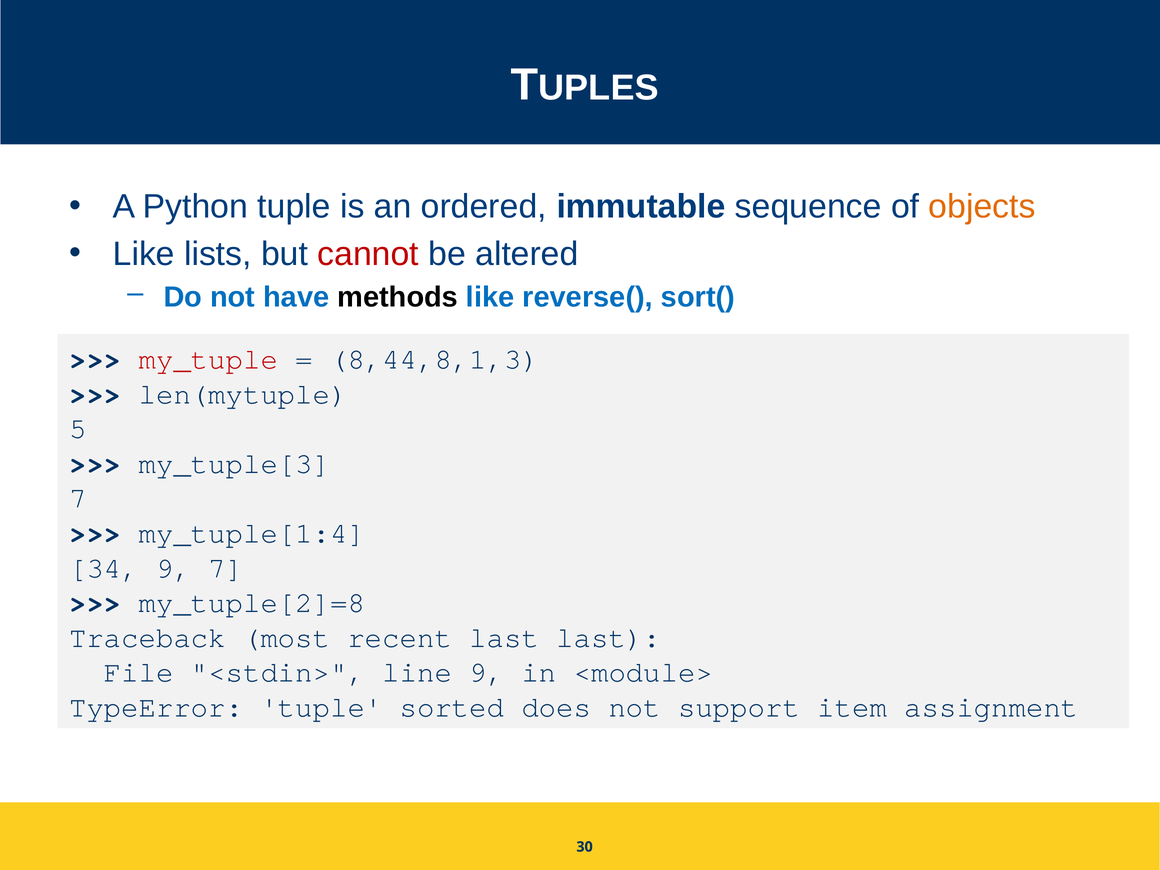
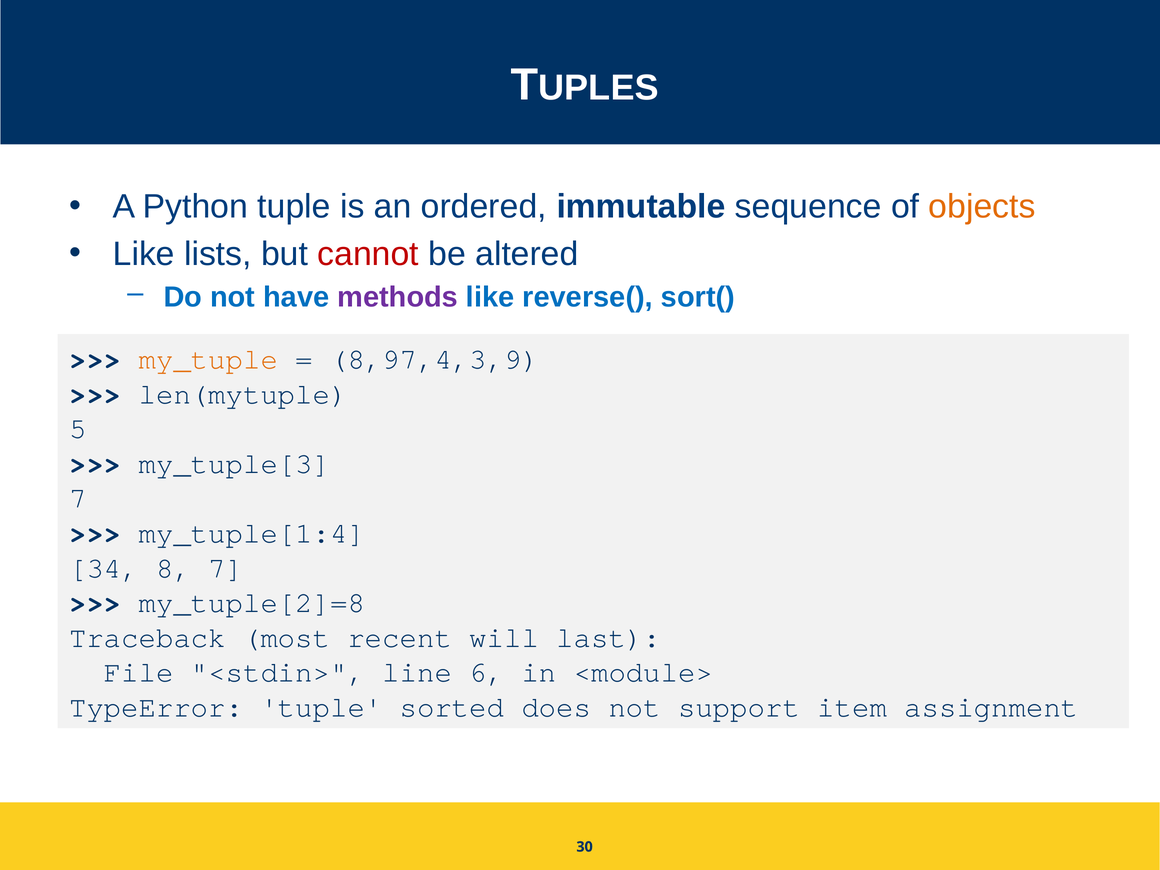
methods colour: black -> purple
my_tuple colour: red -> orange
8,44,8,1,3: 8,44,8,1,3 -> 8,97,4,3,9
34 9: 9 -> 8
recent last: last -> will
line 9: 9 -> 6
